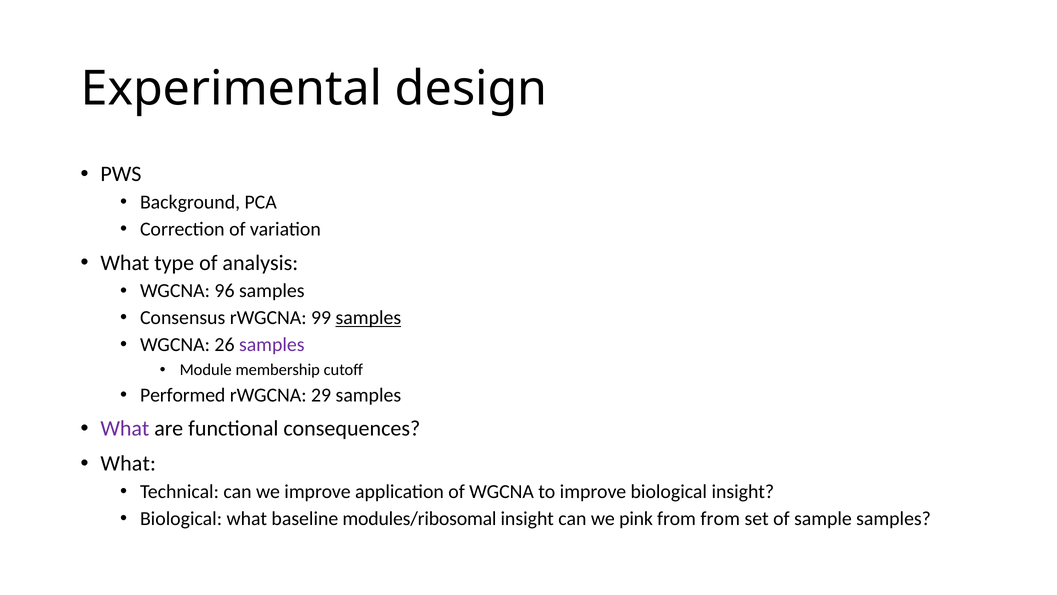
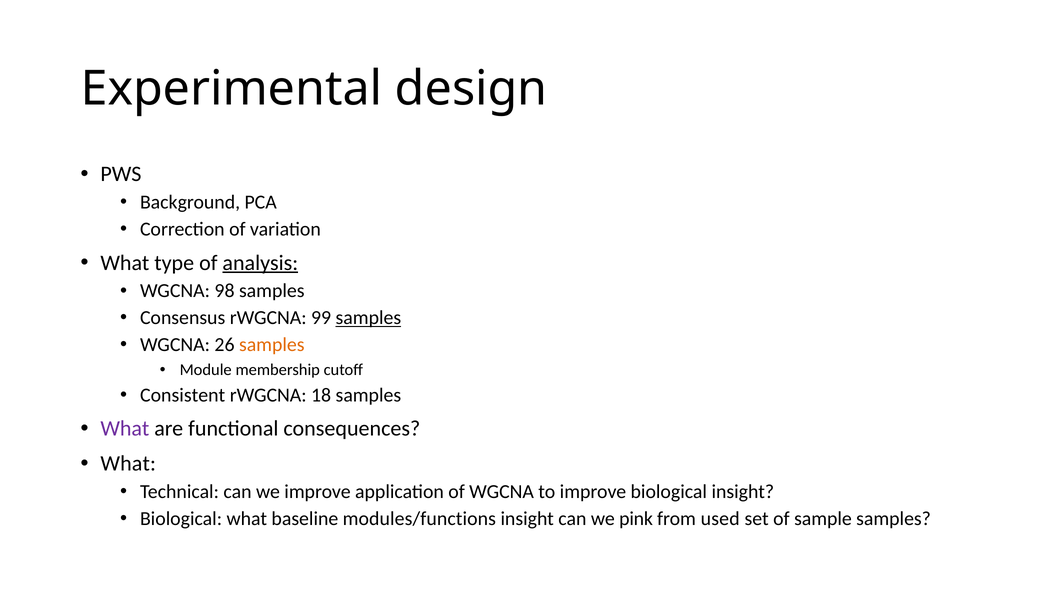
analysis underline: none -> present
96: 96 -> 98
samples at (272, 345) colour: purple -> orange
Performed: Performed -> Consistent
29: 29 -> 18
modules/ribosomal: modules/ribosomal -> modules/functions
from from: from -> used
